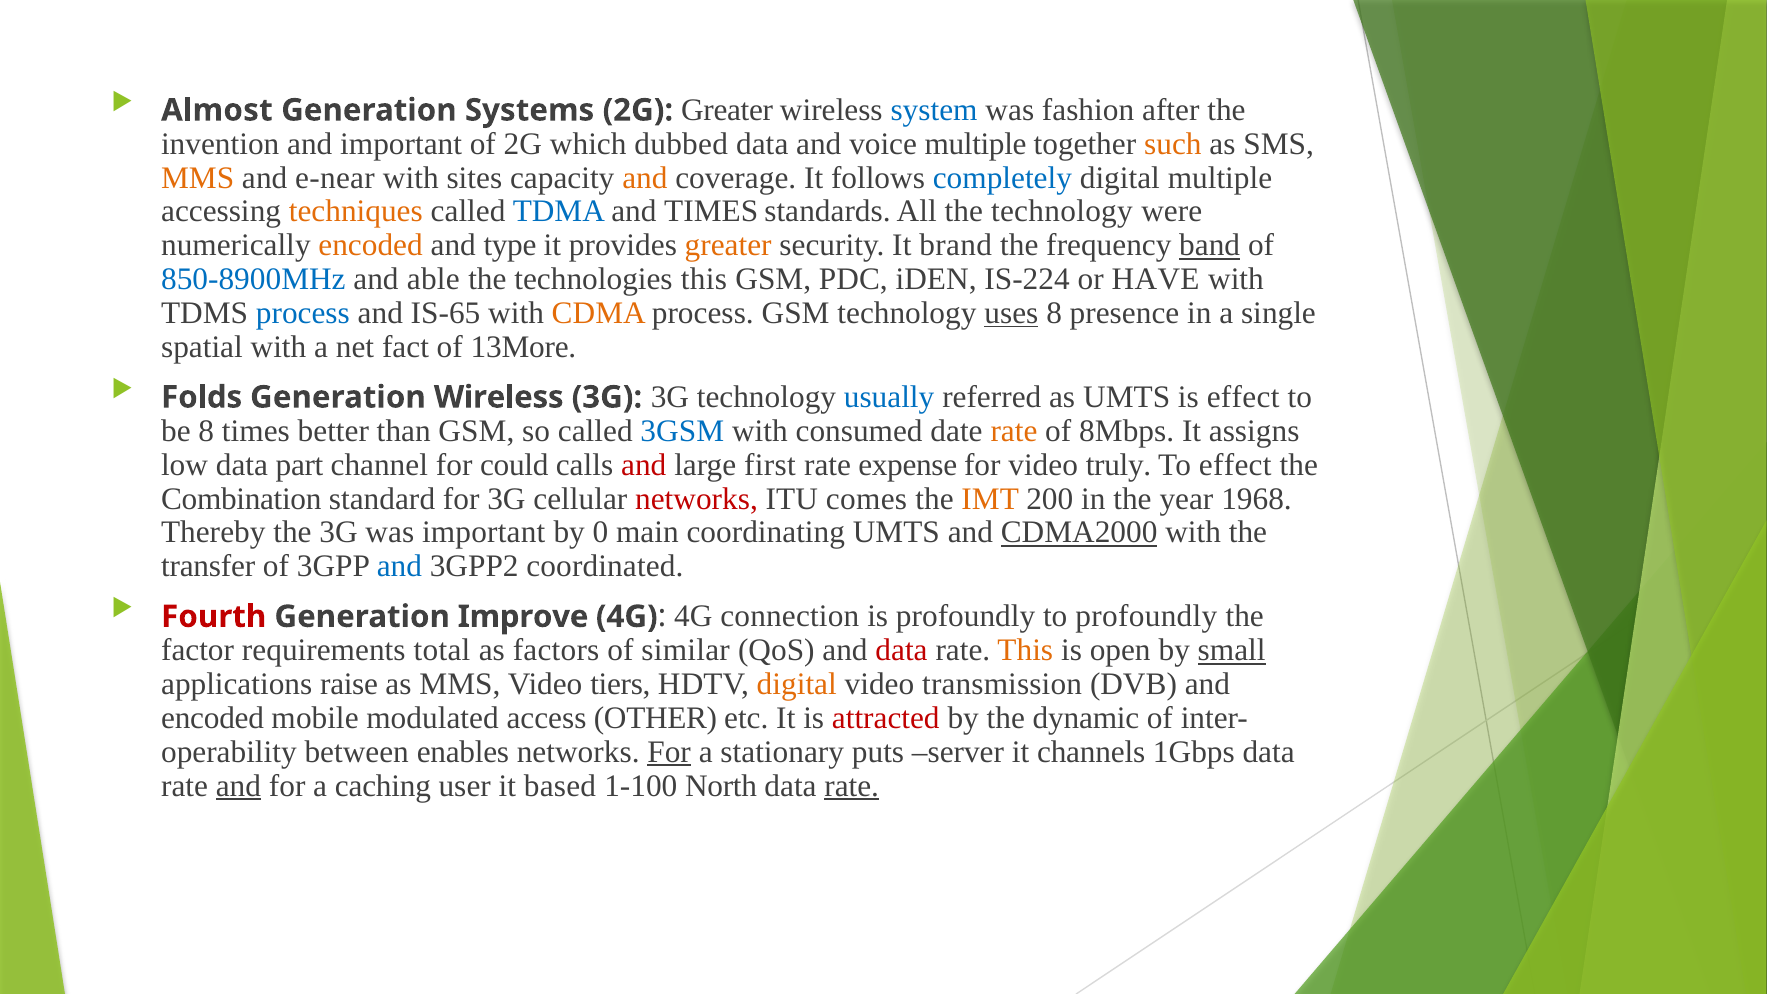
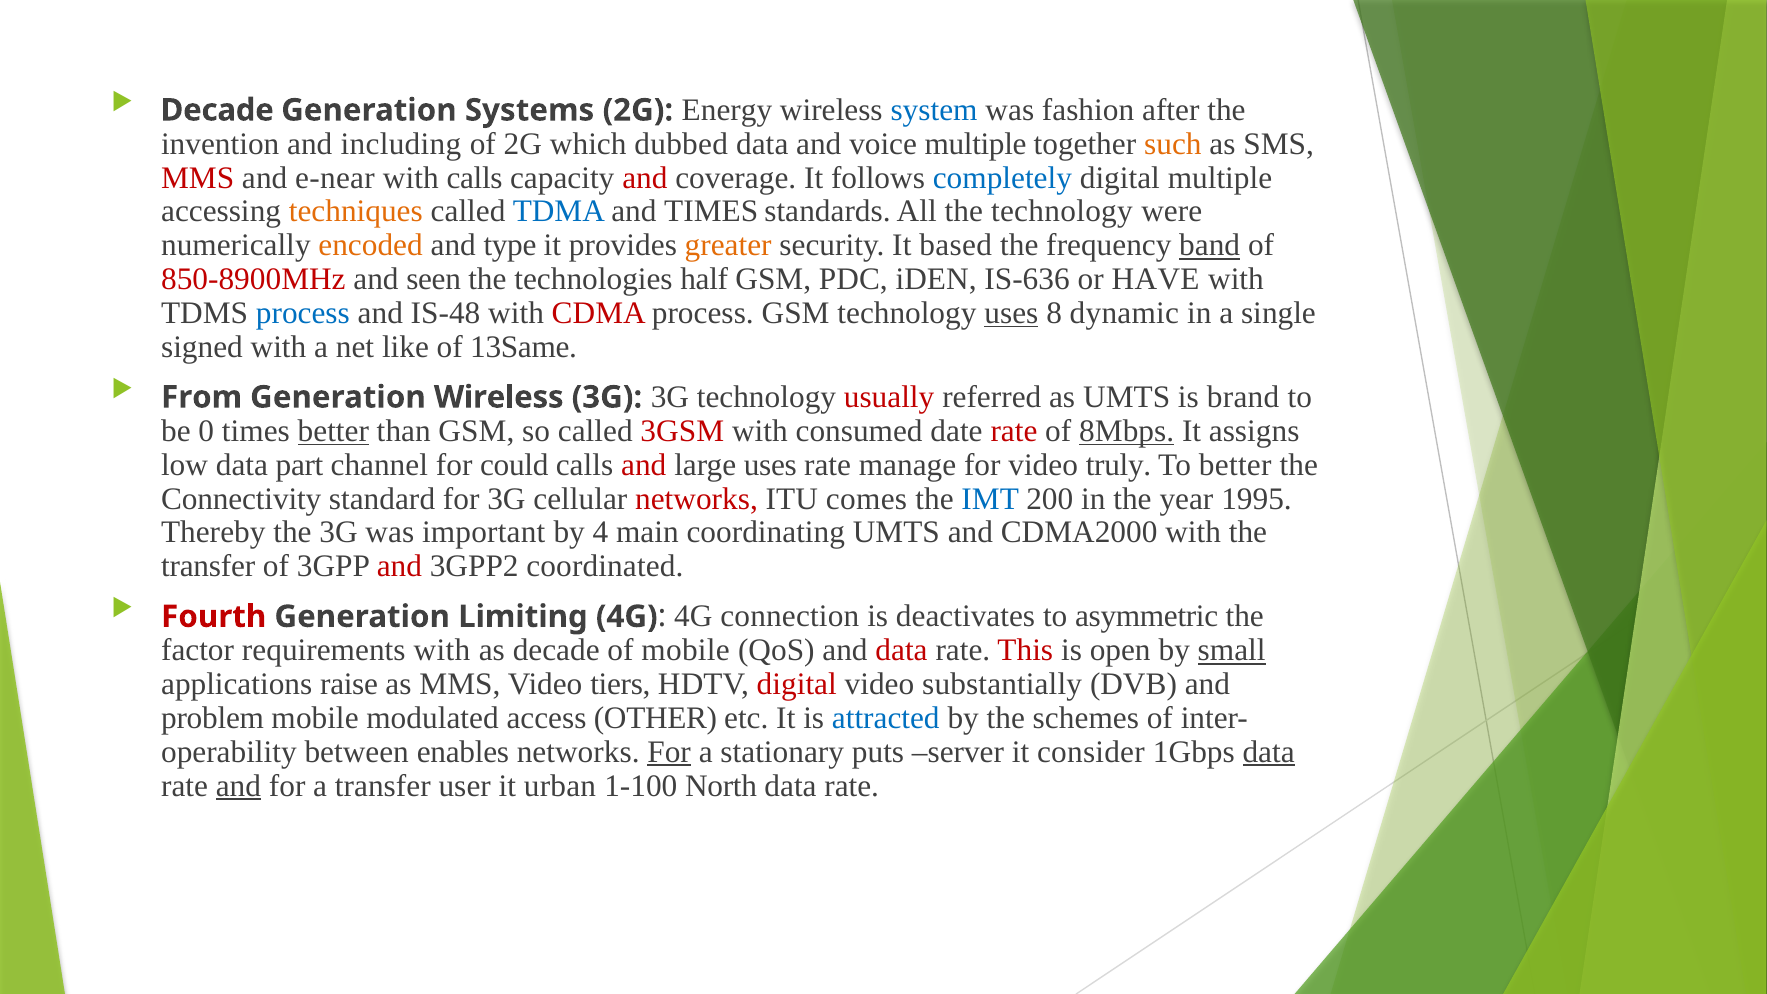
Almost at (217, 110): Almost -> Decade
2G Greater: Greater -> Energy
and important: important -> including
MMS at (198, 178) colour: orange -> red
with sites: sites -> calls
and at (645, 178) colour: orange -> red
brand: brand -> based
850-8900MHz colour: blue -> red
able: able -> seen
technologies this: this -> half
IS-224: IS-224 -> IS-636
IS-65: IS-65 -> IS-48
CDMA colour: orange -> red
presence: presence -> dynamic
spatial: spatial -> signed
fact: fact -> like
13More: 13More -> 13Same
Folds: Folds -> From
usually colour: blue -> red
is effect: effect -> brand
be 8: 8 -> 0
better at (333, 431) underline: none -> present
3GSM colour: blue -> red
rate at (1014, 431) colour: orange -> red
8Mbps underline: none -> present
large first: first -> uses
expense: expense -> manage
To effect: effect -> better
Combination: Combination -> Connectivity
IMT colour: orange -> blue
1968: 1968 -> 1995
0: 0 -> 4
CDMA2000 underline: present -> none
and at (399, 566) colour: blue -> red
Improve: Improve -> Limiting
is profoundly: profoundly -> deactivates
to profoundly: profoundly -> asymmetric
requirements total: total -> with
as factors: factors -> decade
of similar: similar -> mobile
This at (1025, 650) colour: orange -> red
digital at (797, 684) colour: orange -> red
transmission: transmission -> substantially
encoded at (213, 718): encoded -> problem
attracted colour: red -> blue
dynamic: dynamic -> schemes
channels: channels -> consider
data at (1269, 752) underline: none -> present
a caching: caching -> transfer
based: based -> urban
rate at (852, 786) underline: present -> none
